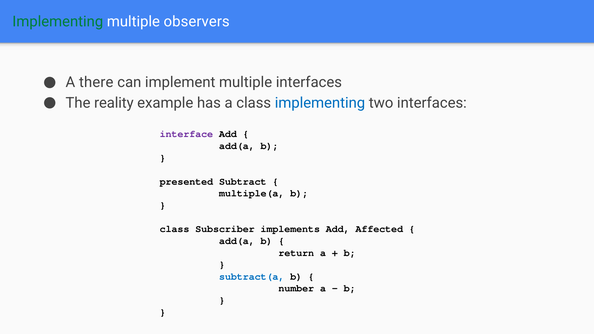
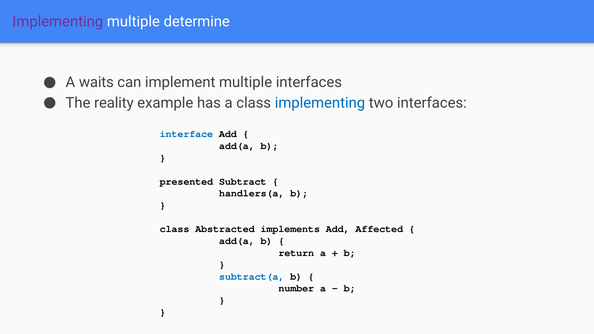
Implementing at (58, 22) colour: green -> purple
observers: observers -> determine
there: there -> waits
interface colour: purple -> blue
multiple(a: multiple(a -> handlers(a
Subscriber: Subscriber -> Abstracted
